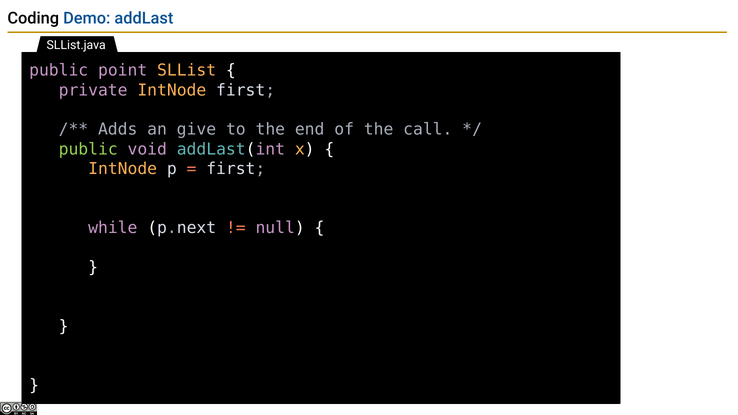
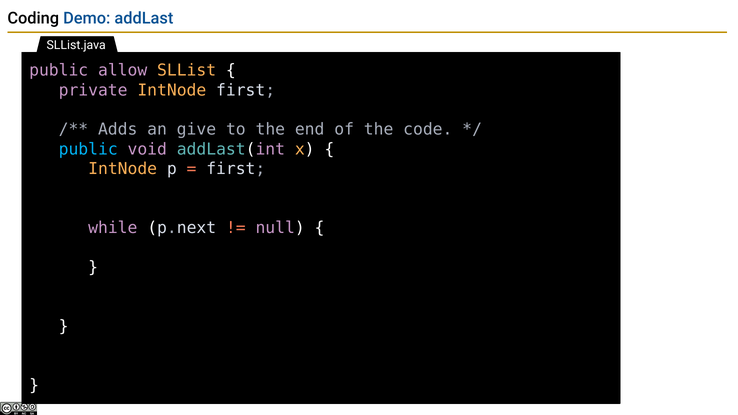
point: point -> allow
call: call -> code
public at (88, 149) colour: light green -> light blue
